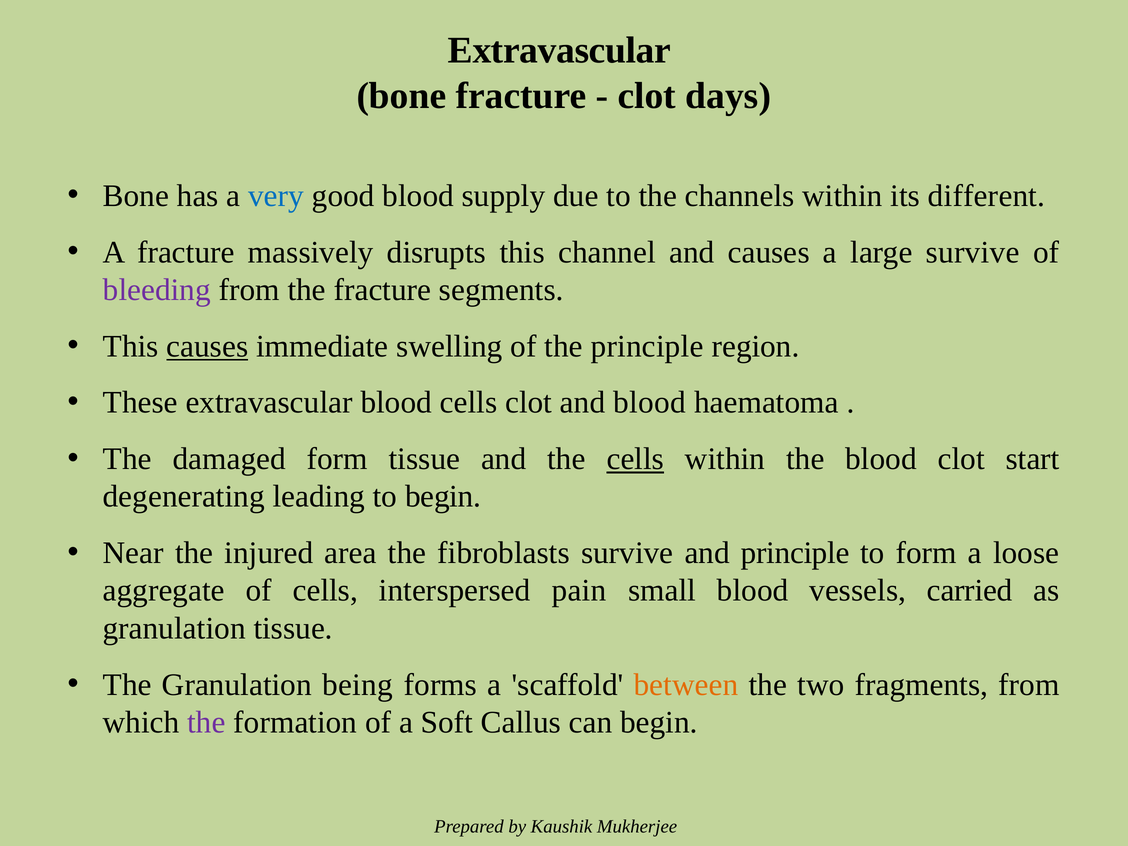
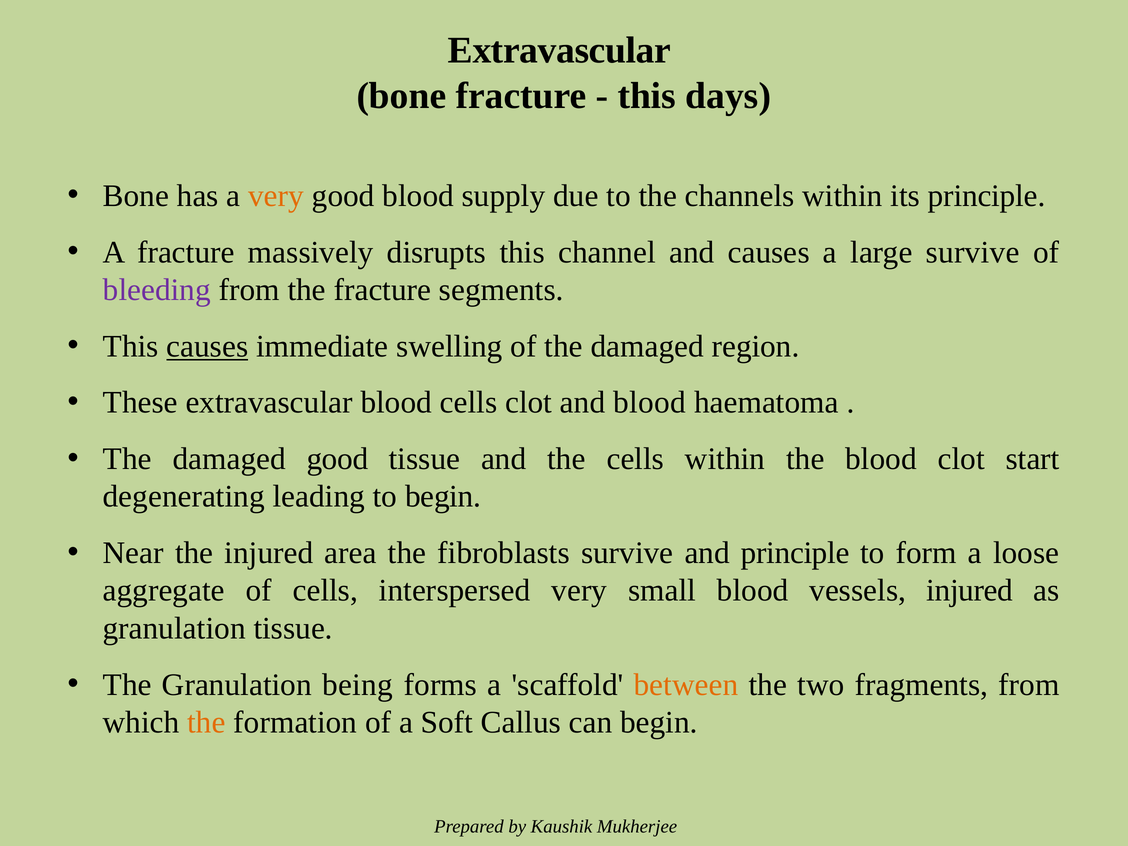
clot at (647, 96): clot -> this
very at (276, 196) colour: blue -> orange
its different: different -> principle
of the principle: principle -> damaged
damaged form: form -> good
cells at (635, 459) underline: present -> none
interspersed pain: pain -> very
vessels carried: carried -> injured
the at (206, 722) colour: purple -> orange
